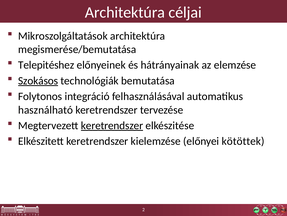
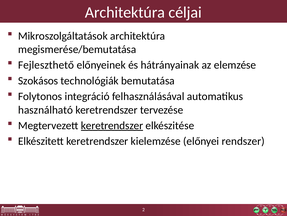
Telepitéshez: Telepitéshez -> Fejleszthető
Szokásos underline: present -> none
kötöttek: kötöttek -> rendszer
